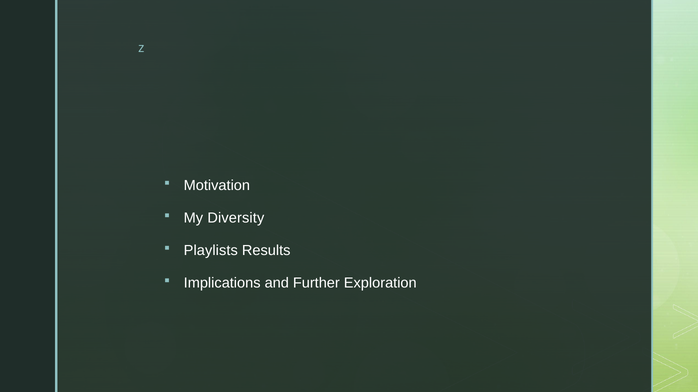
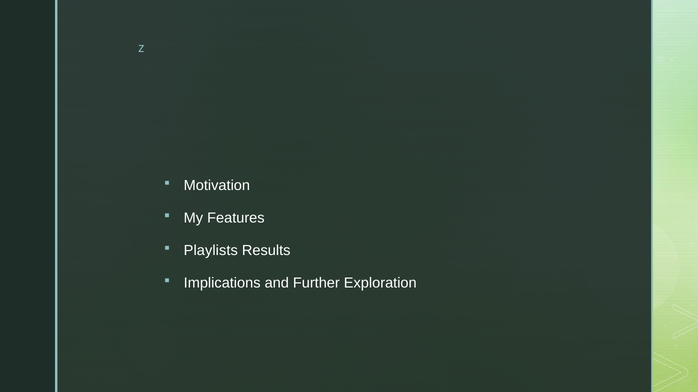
Diversity: Diversity -> Features
